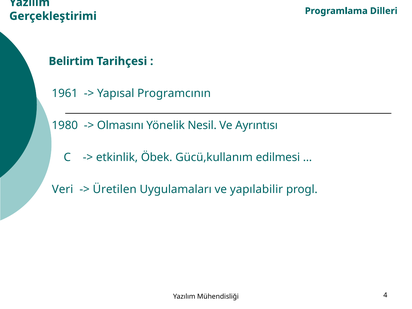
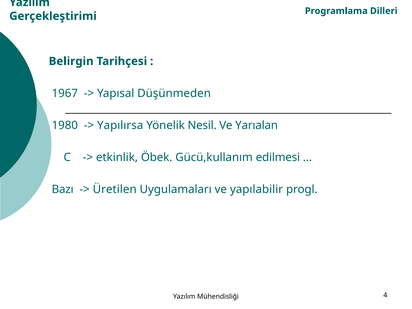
Belirtim: Belirtim -> Belirgin
1961: 1961 -> 1967
Programcının: Programcının -> Düşünmeden
Olmasını: Olmasını -> Yapılırsa
Ayrıntısı: Ayrıntısı -> Yarıalan
Veri: Veri -> Bazı
